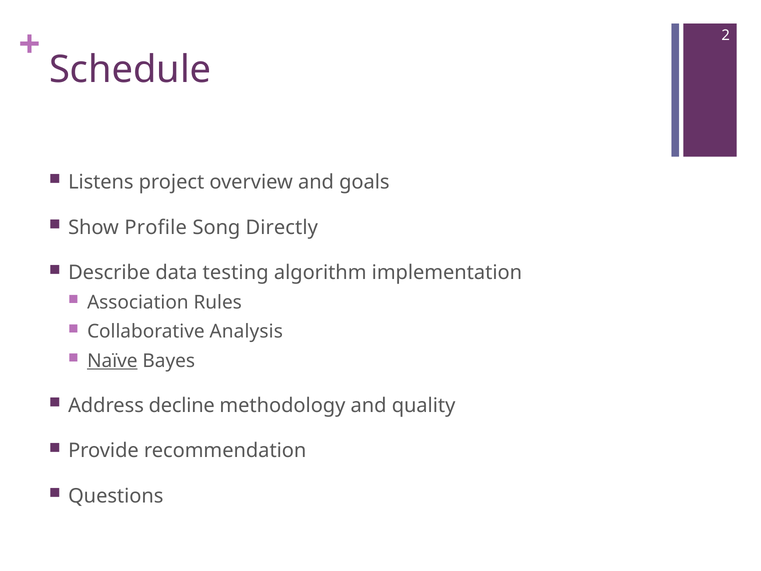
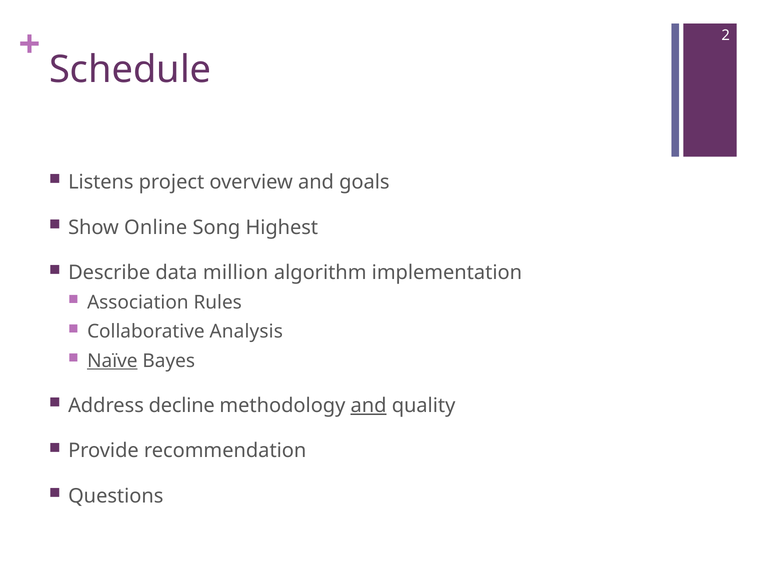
Profile: Profile -> Online
Directly: Directly -> Highest
testing: testing -> million
and at (369, 405) underline: none -> present
